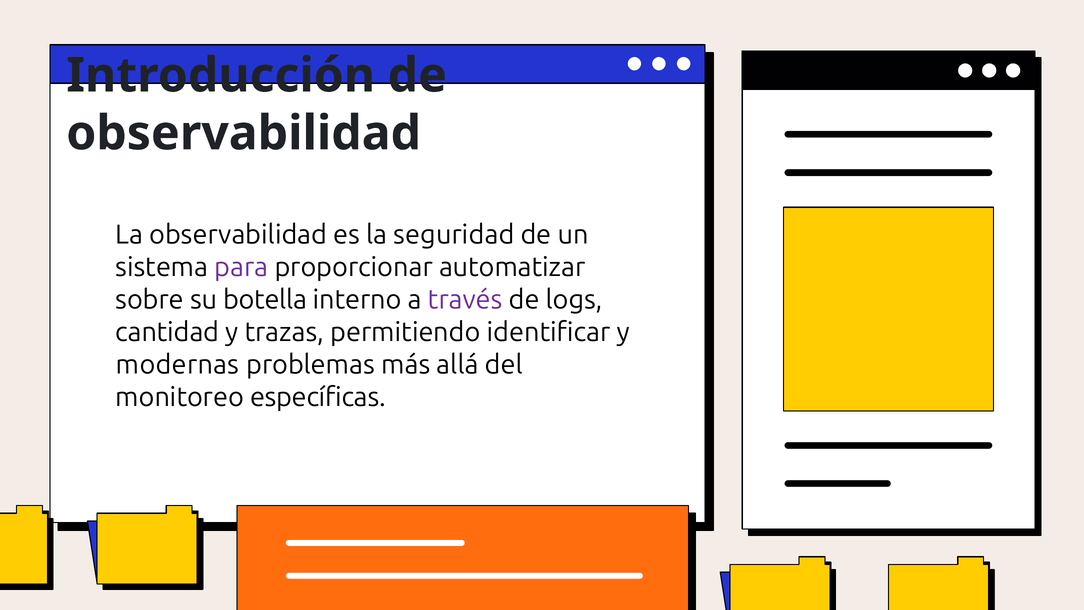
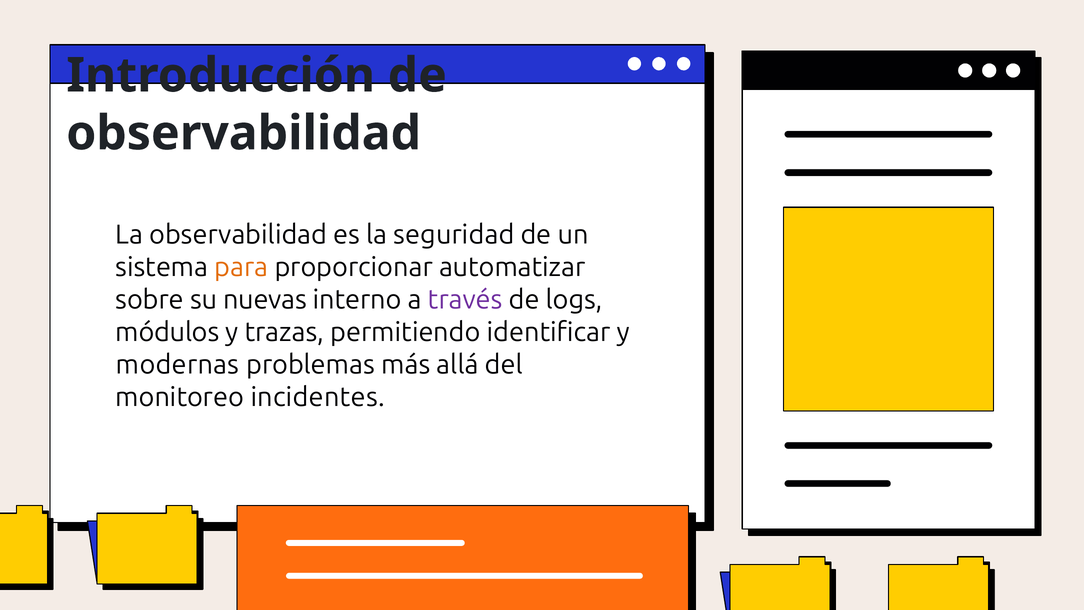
para colour: purple -> orange
botella: botella -> nuevas
cantidad: cantidad -> módulos
específicas: específicas -> incidentes
